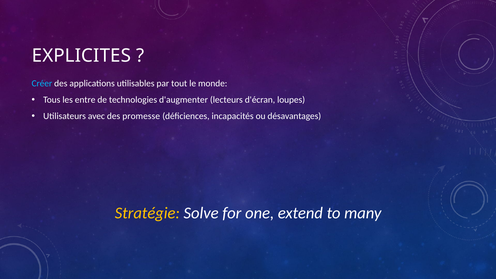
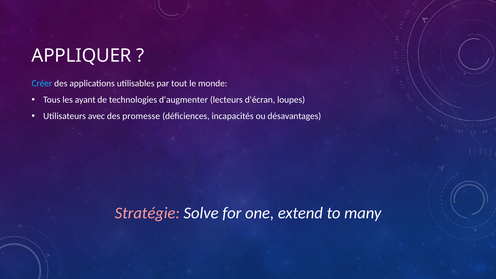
EXPLICITES: EXPLICITES -> APPLIQUER
entre: entre -> ayant
Stratégie colour: yellow -> pink
